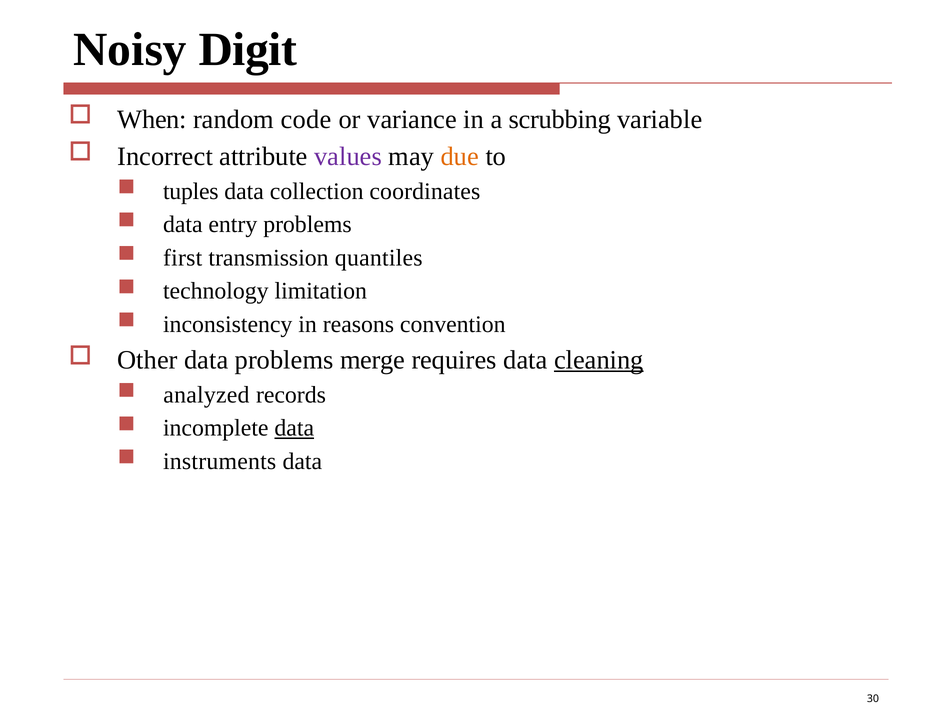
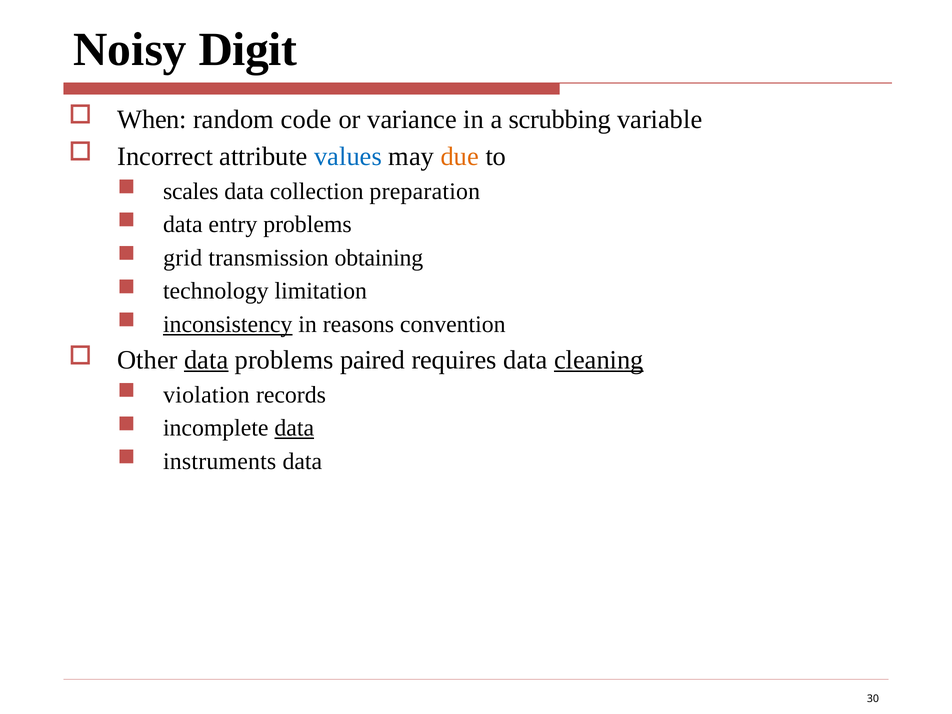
values colour: purple -> blue
tuples: tuples -> scales
coordinates: coordinates -> preparation
first: first -> grid
quantiles: quantiles -> obtaining
inconsistency underline: none -> present
data at (206, 360) underline: none -> present
merge: merge -> paired
analyzed: analyzed -> violation
